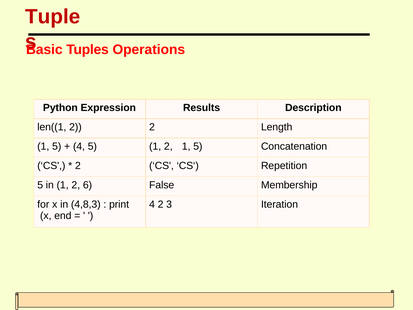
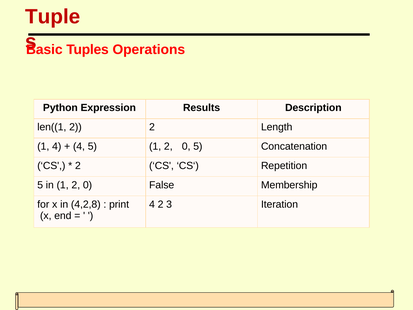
5 at (57, 146): 5 -> 4
5 1 2 1: 1 -> 0
in 1 2 6: 6 -> 0
4,8,3: 4,8,3 -> 4,2,8
